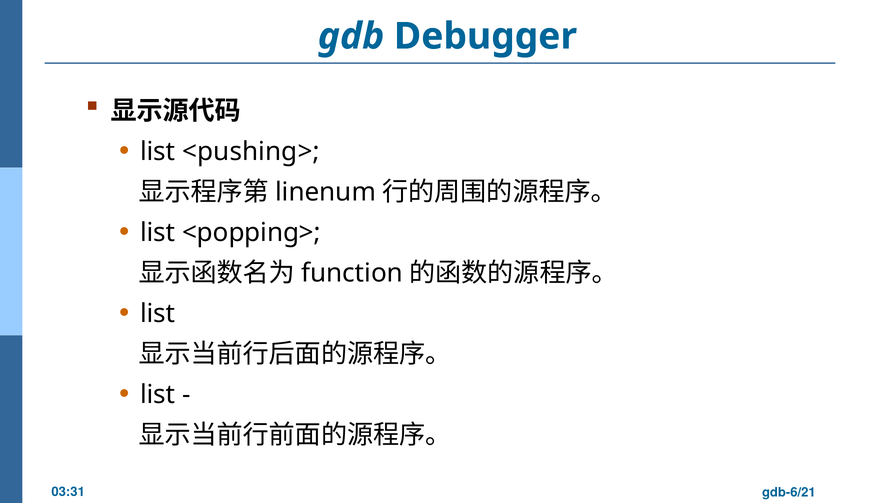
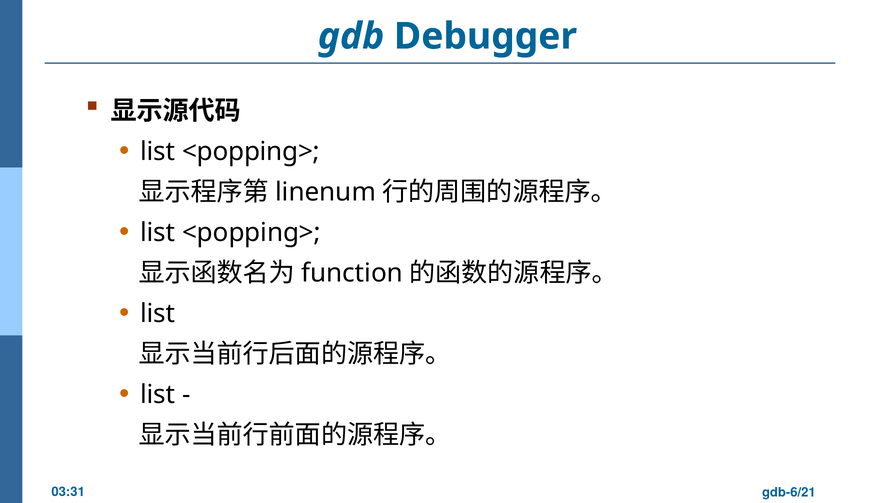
<pushing> at (251, 152): <pushing> -> <popping>
